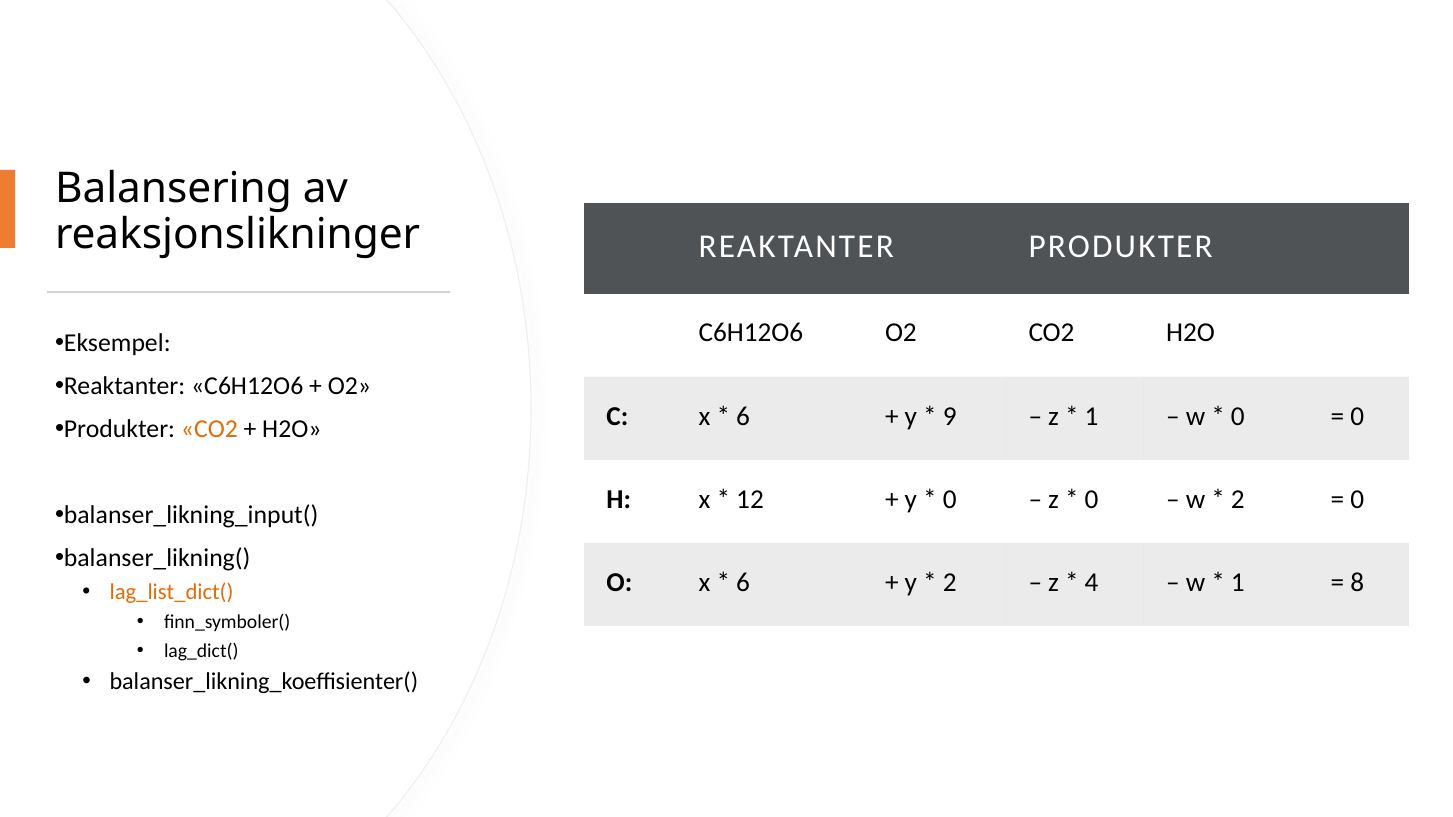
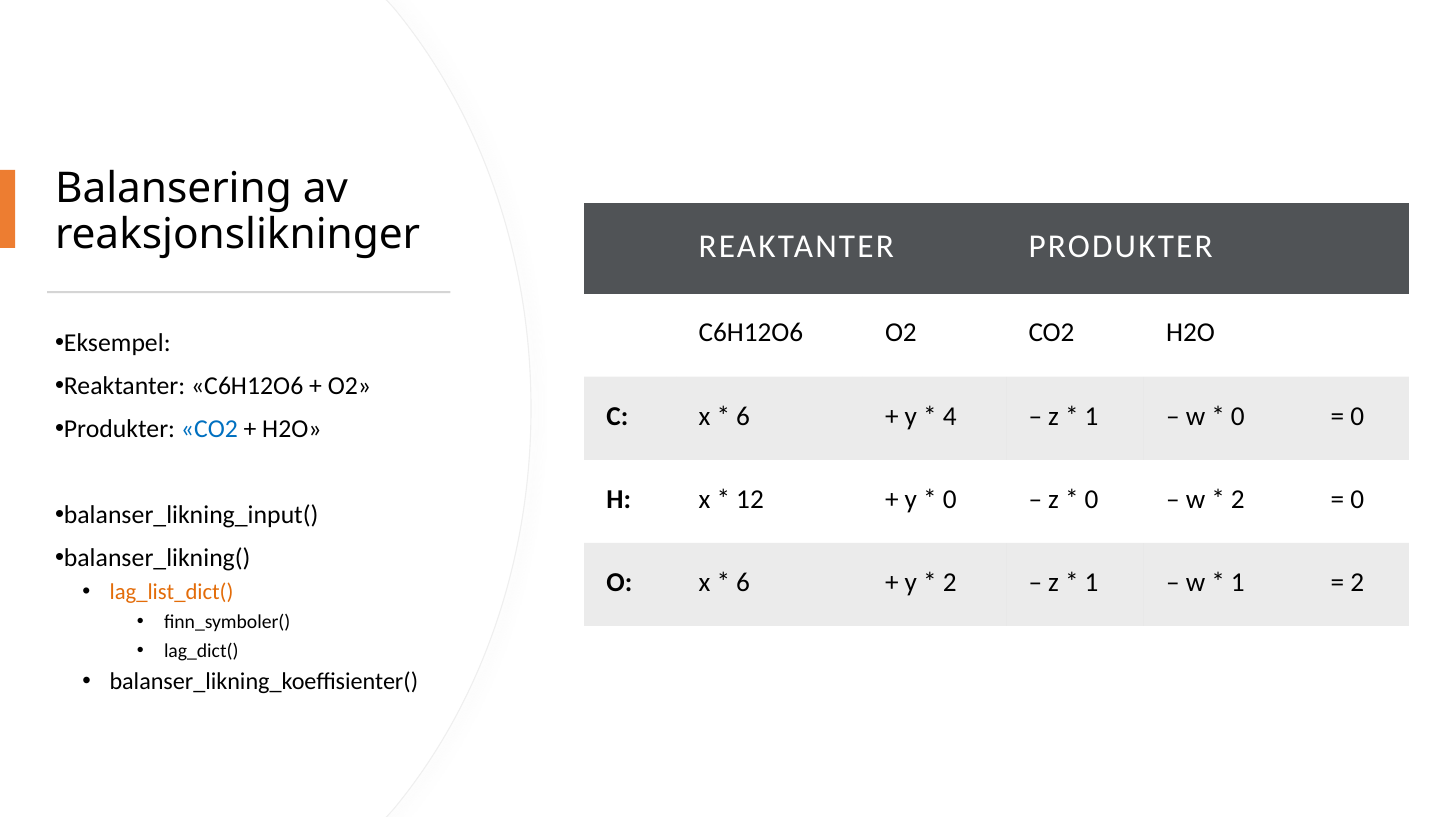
9: 9 -> 4
CO2 at (209, 429) colour: orange -> blue
4 at (1091, 582): 4 -> 1
8 at (1357, 582): 8 -> 2
